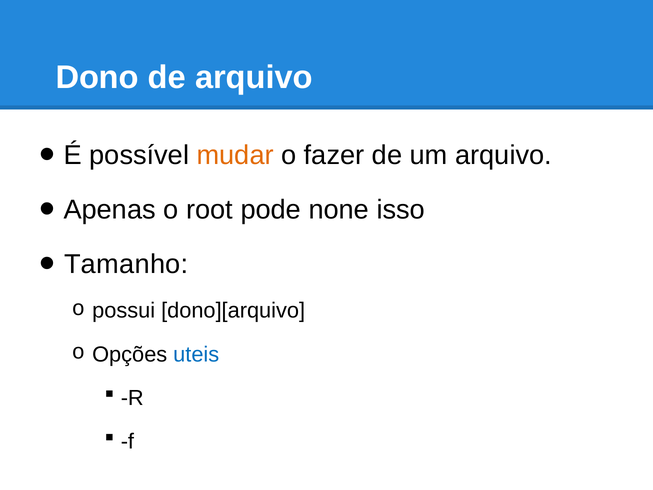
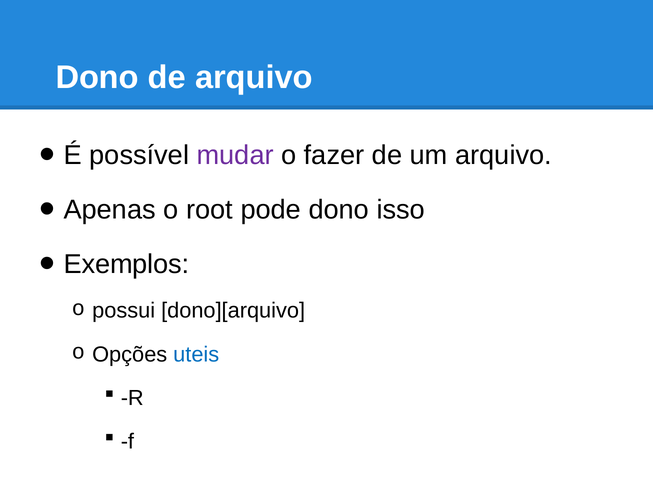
mudar colour: orange -> purple
pode none: none -> dono
Tamanho: Tamanho -> Exemplos
